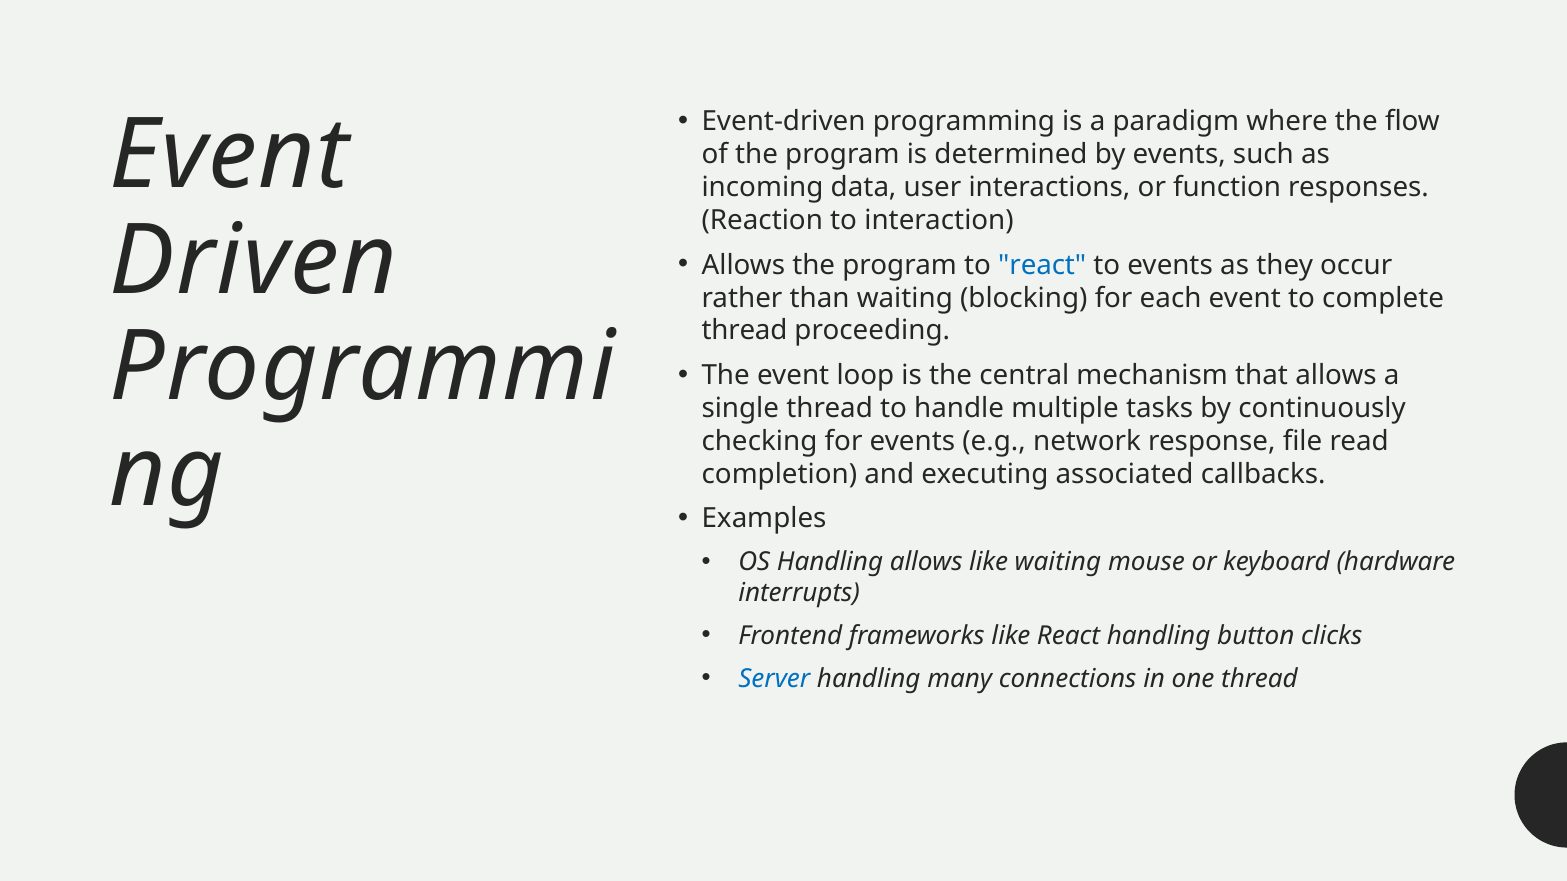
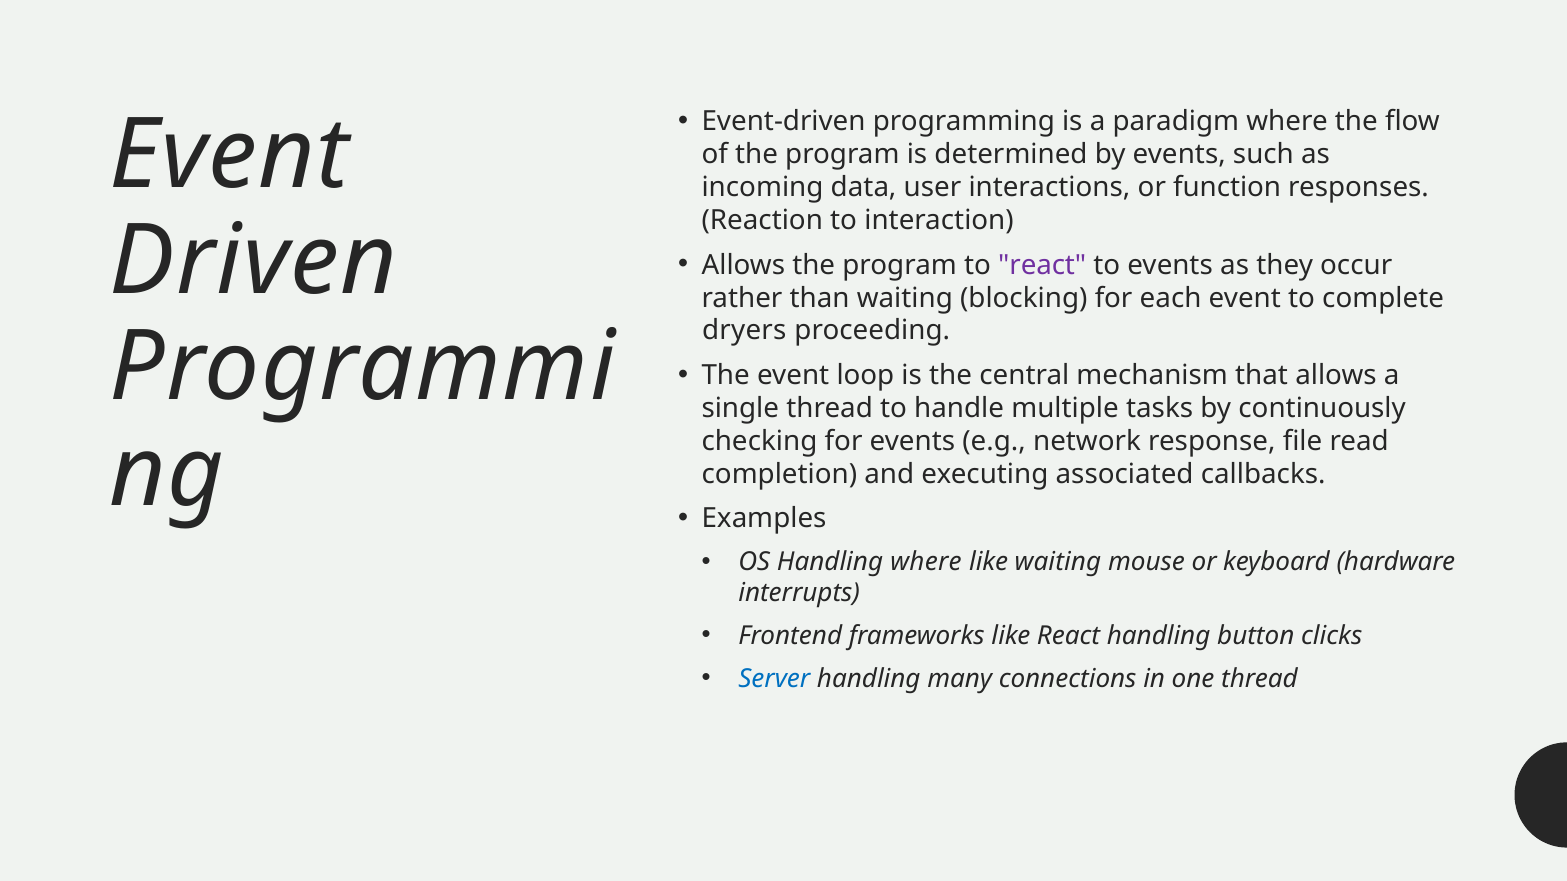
react at (1042, 265) colour: blue -> purple
thread at (745, 331): thread -> dryers
Handling allows: allows -> where
